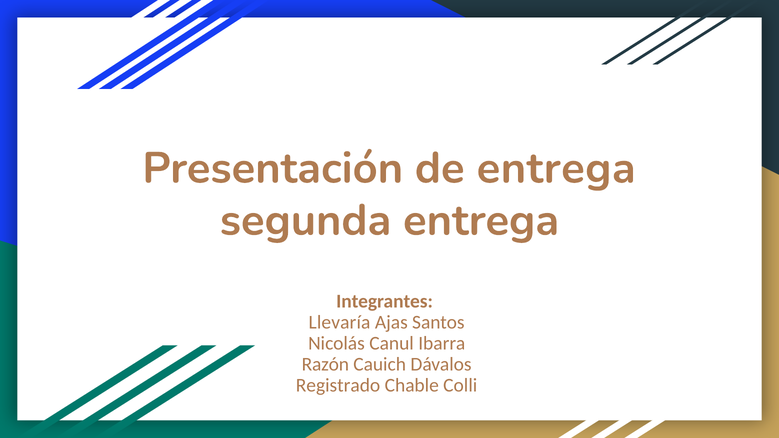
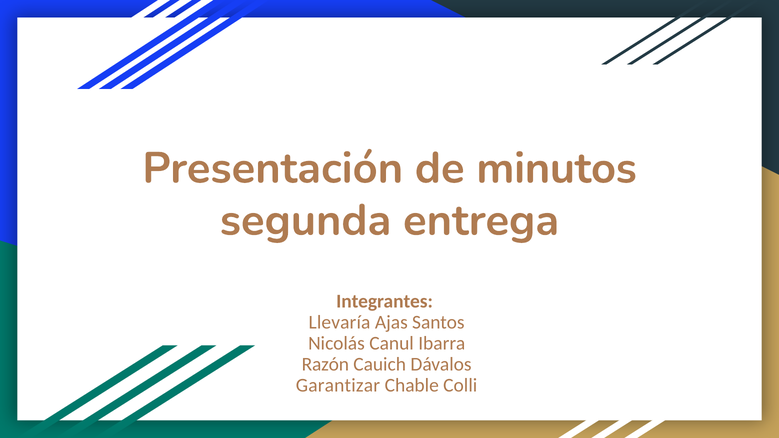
de entrega: entrega -> minutos
Registrado: Registrado -> Garantizar
